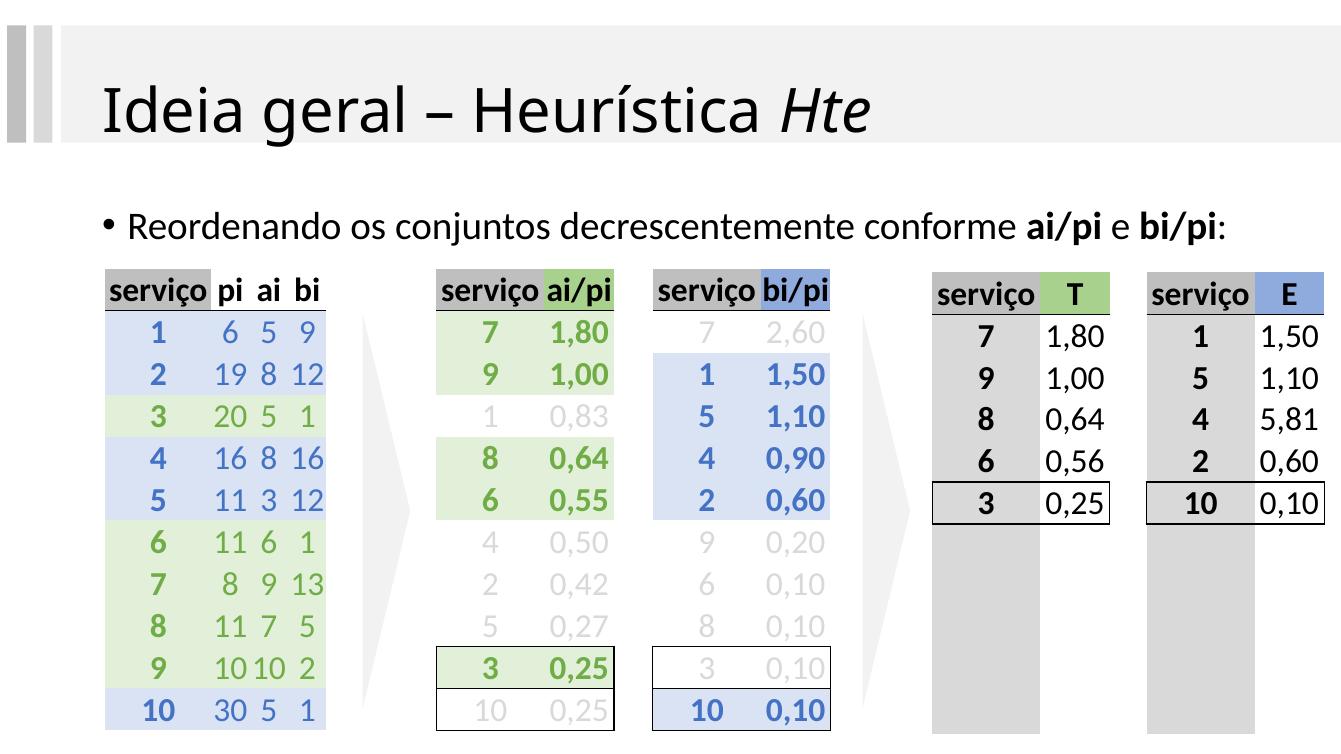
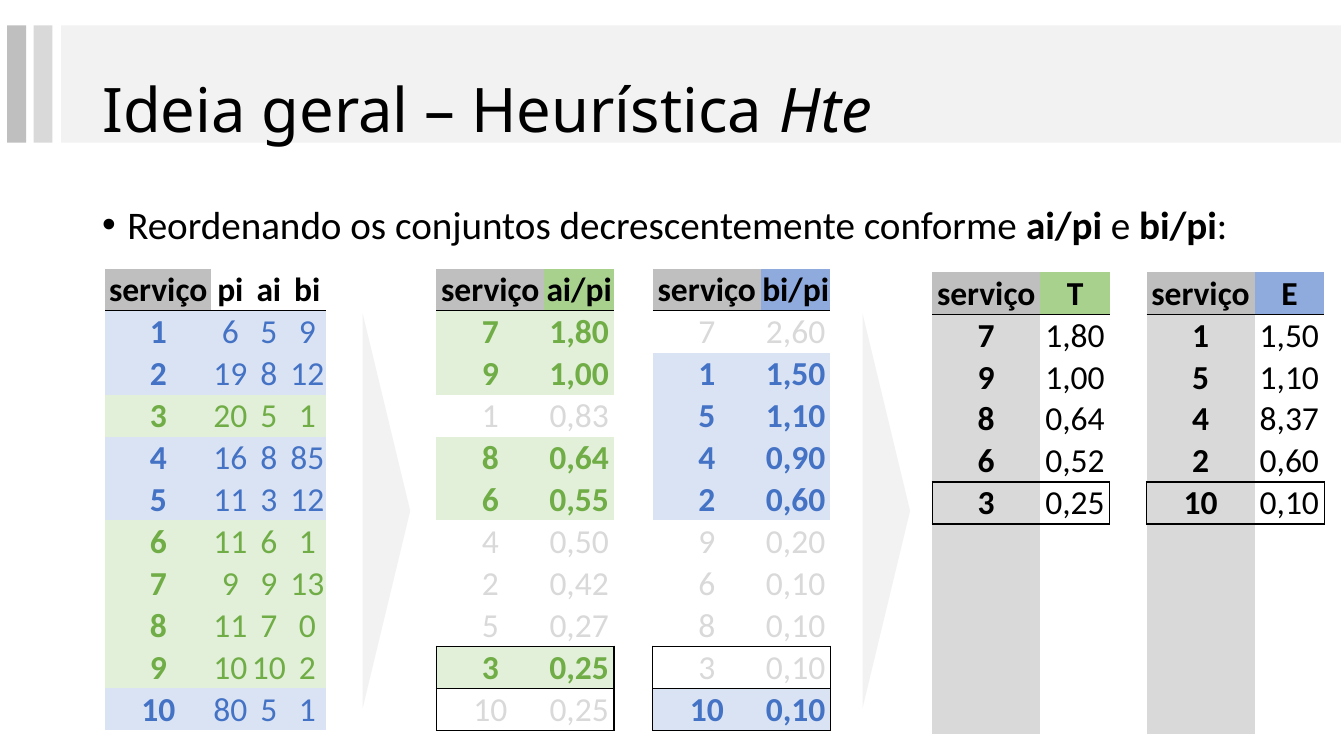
5,81: 5,81 -> 8,37
8 16: 16 -> 85
0,56: 0,56 -> 0,52
7 8: 8 -> 9
7 5: 5 -> 0
30: 30 -> 80
